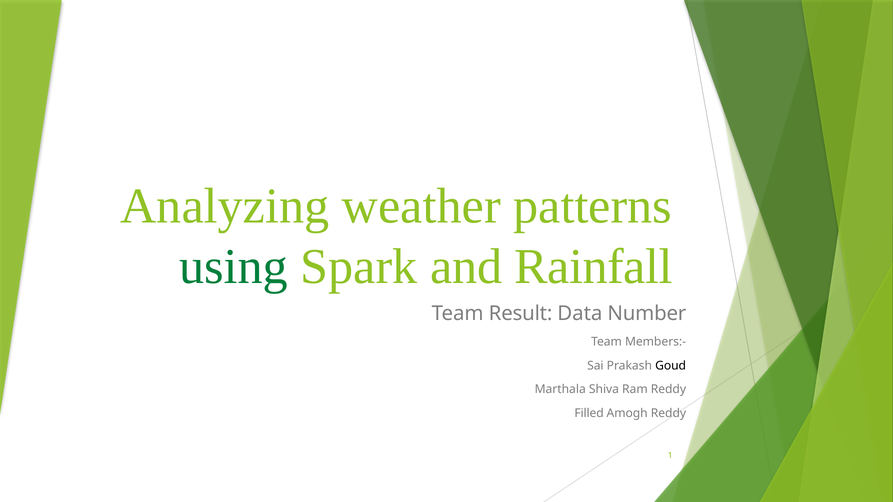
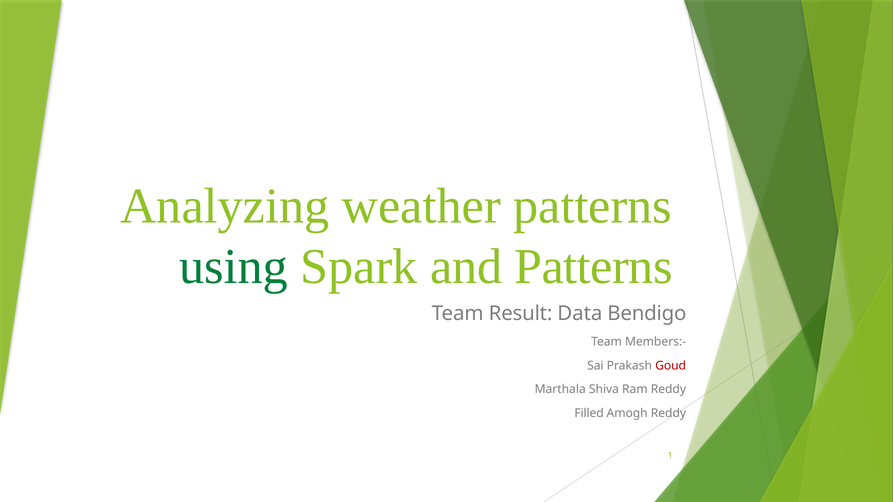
and Rainfall: Rainfall -> Patterns
Number: Number -> Bendigo
Goud colour: black -> red
